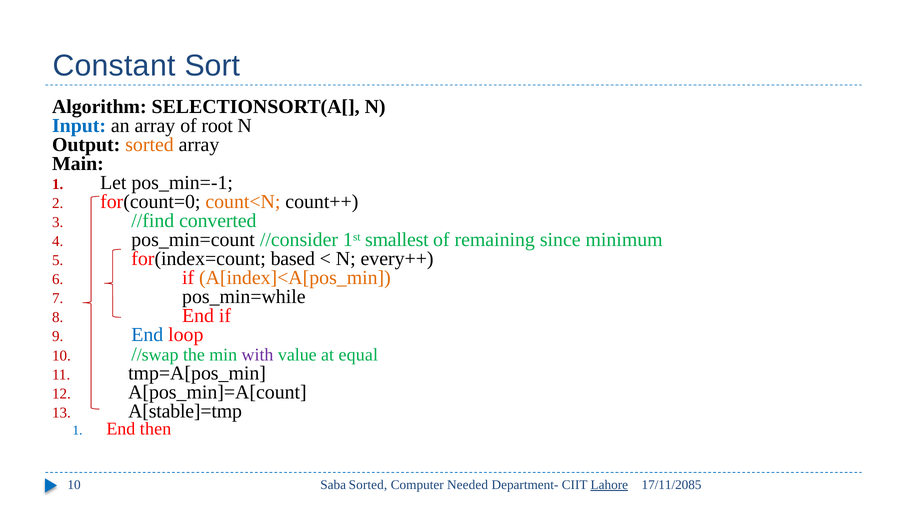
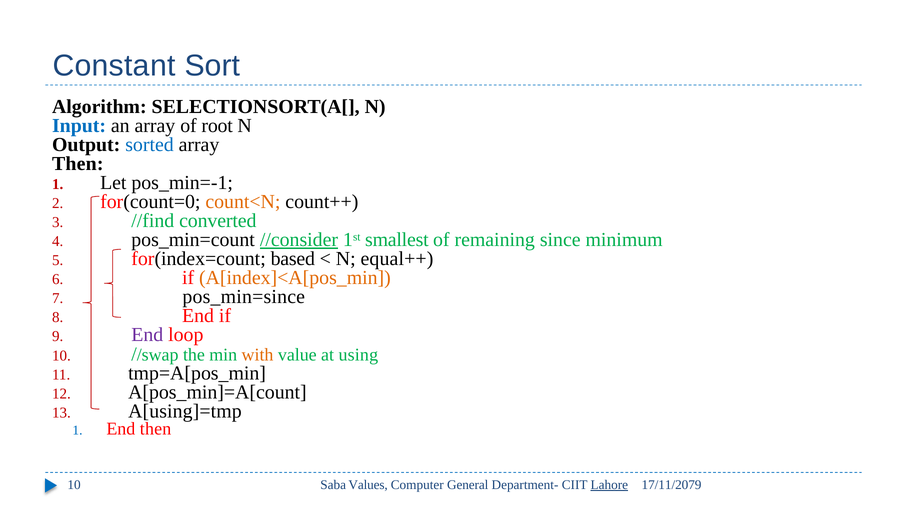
sorted at (149, 145) colour: orange -> blue
Main at (78, 164): Main -> Then
//consider underline: none -> present
every++: every++ -> equal++
pos_min=while: pos_min=while -> pos_min=since
End at (147, 335) colour: blue -> purple
with colour: purple -> orange
equal: equal -> using
A[stable]=tmp: A[stable]=tmp -> A[using]=tmp
Saba Sorted: Sorted -> Values
Needed: Needed -> General
17/11/2085: 17/11/2085 -> 17/11/2079
